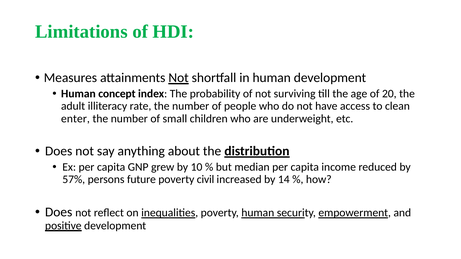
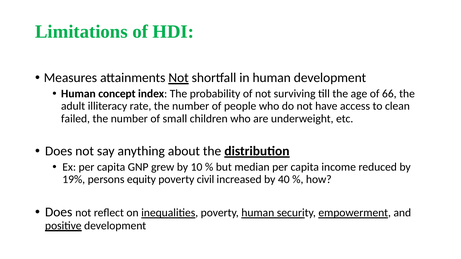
20: 20 -> 66
enter: enter -> failed
57%: 57% -> 19%
future: future -> equity
14: 14 -> 40
